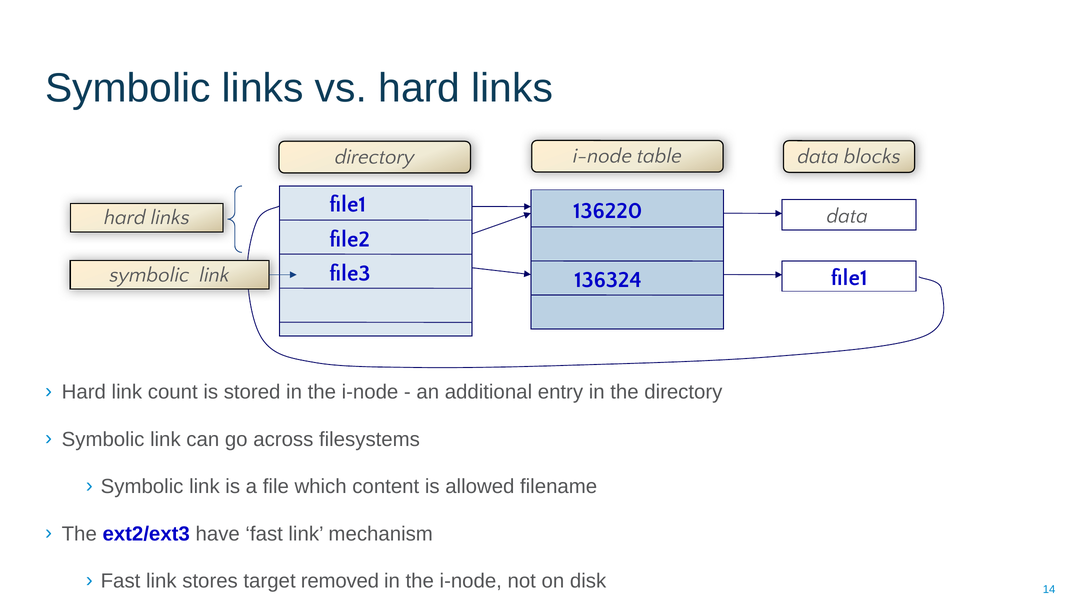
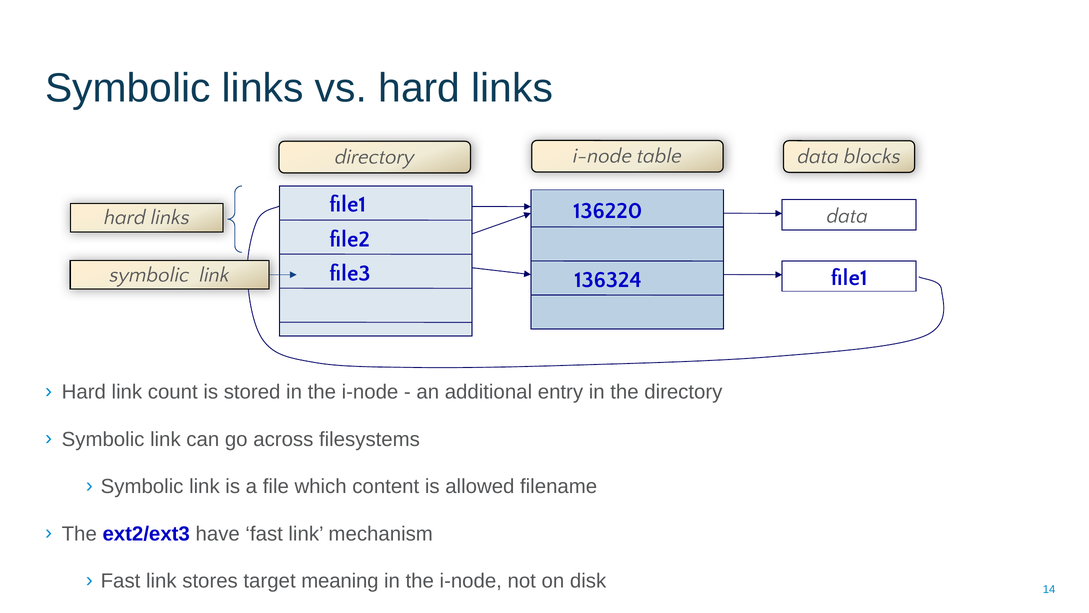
removed: removed -> meaning
